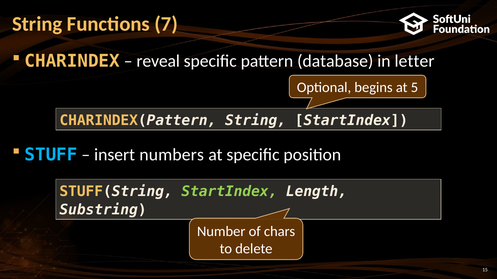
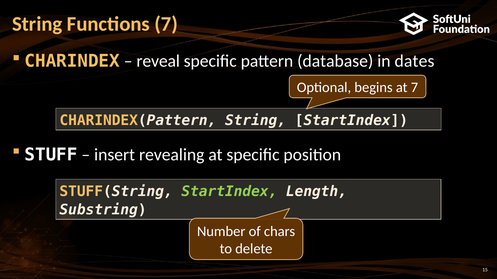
letter: letter -> dates
at 5: 5 -> 7
STUFF colour: light blue -> white
numbers: numbers -> revealing
